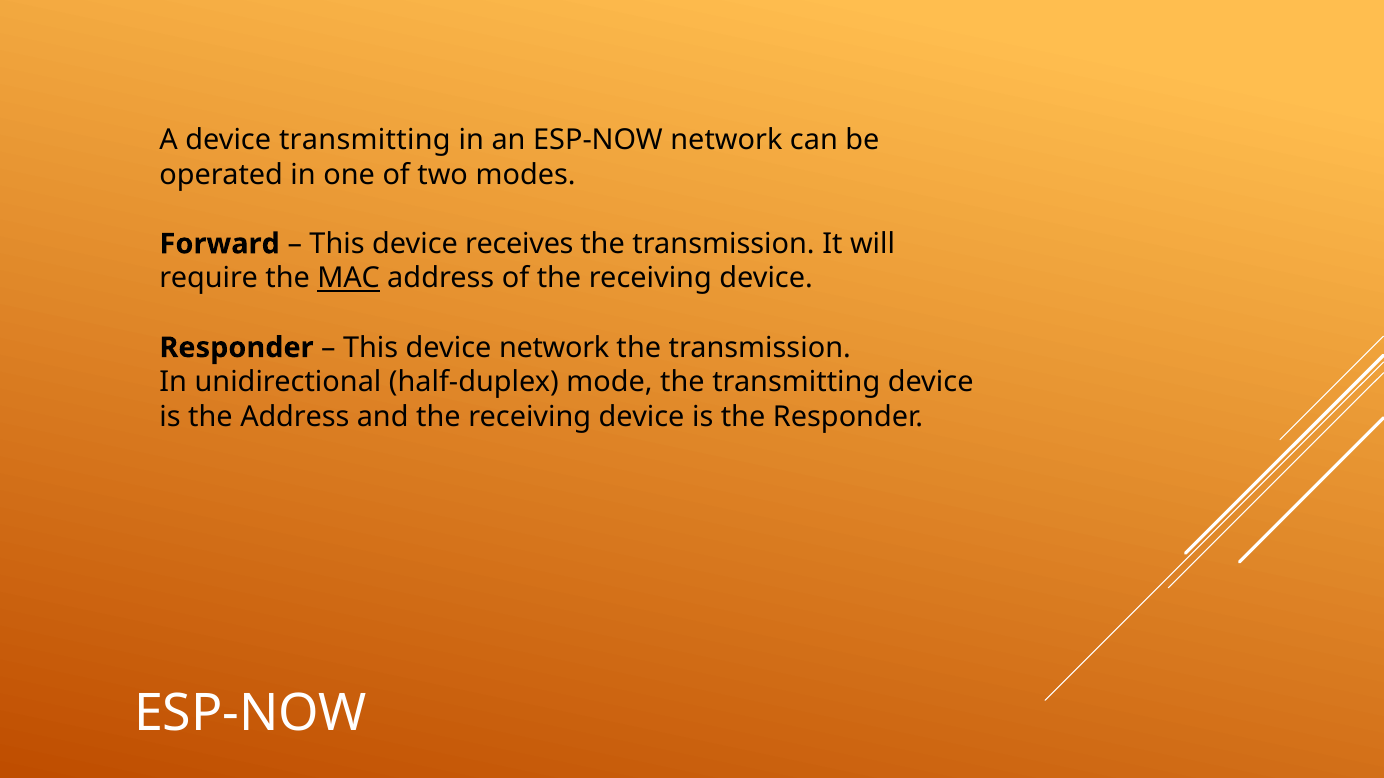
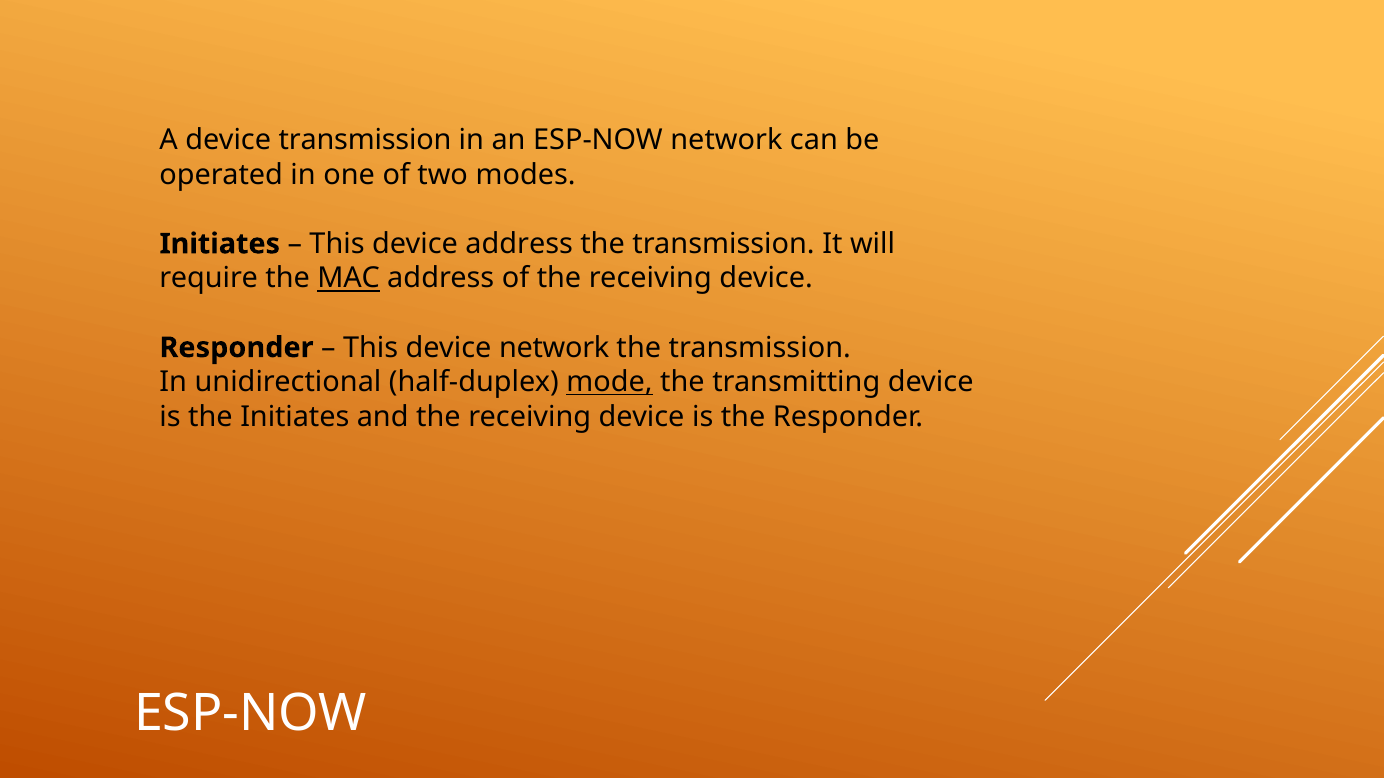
device transmitting: transmitting -> transmission
Forward at (220, 244): Forward -> Initiates
device receives: receives -> address
mode underline: none -> present
the Address: Address -> Initiates
